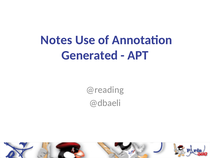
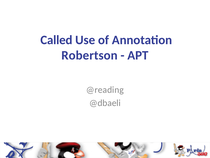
Notes: Notes -> Called
Generated: Generated -> Robertson
